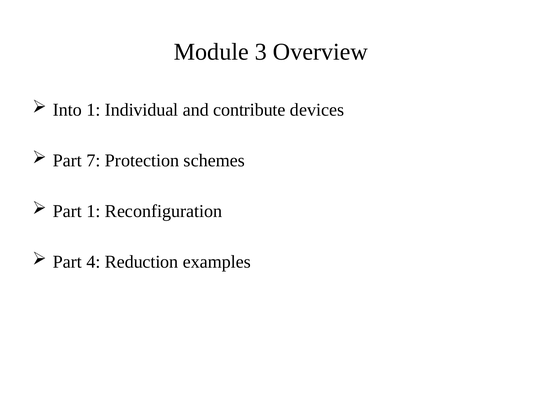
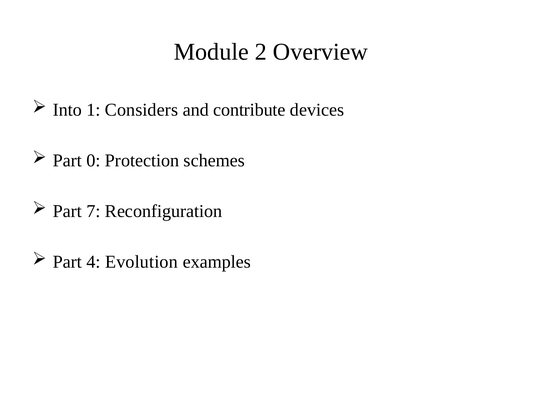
3: 3 -> 2
Individual: Individual -> Considers
7: 7 -> 0
Part 1: 1 -> 7
Reduction: Reduction -> Evolution
